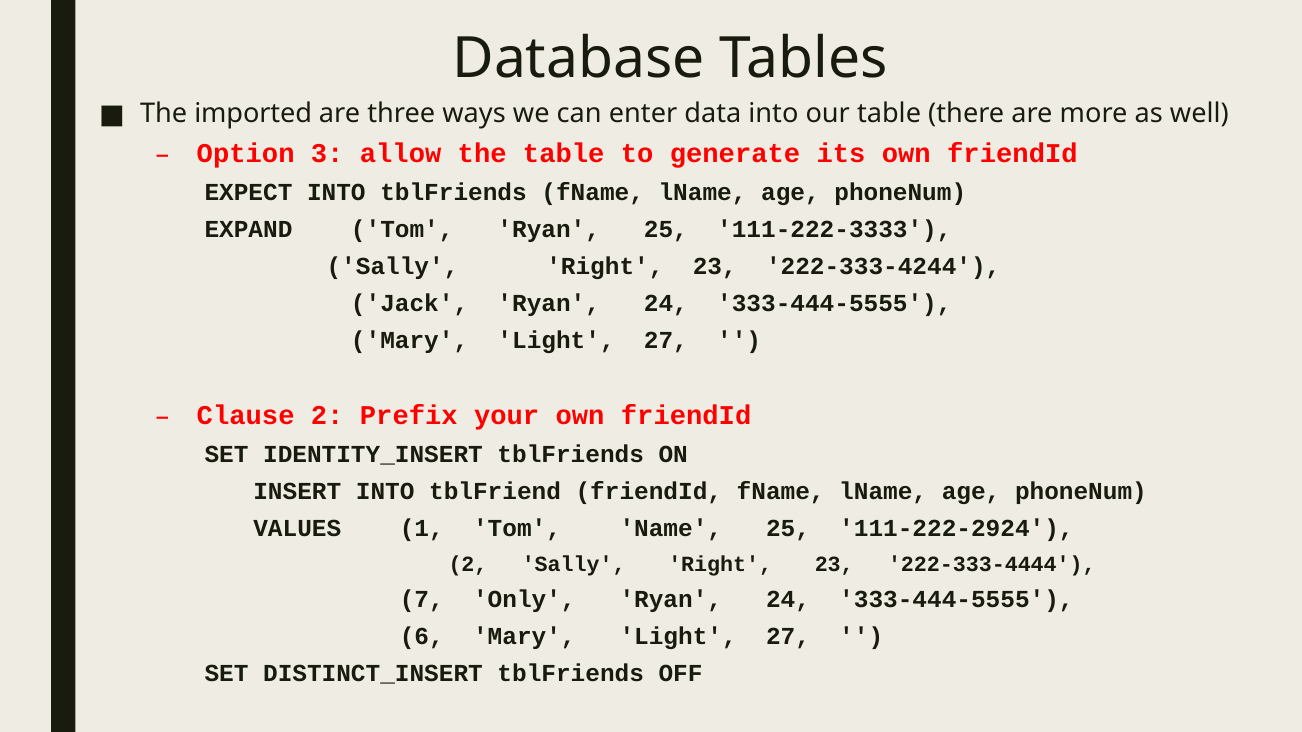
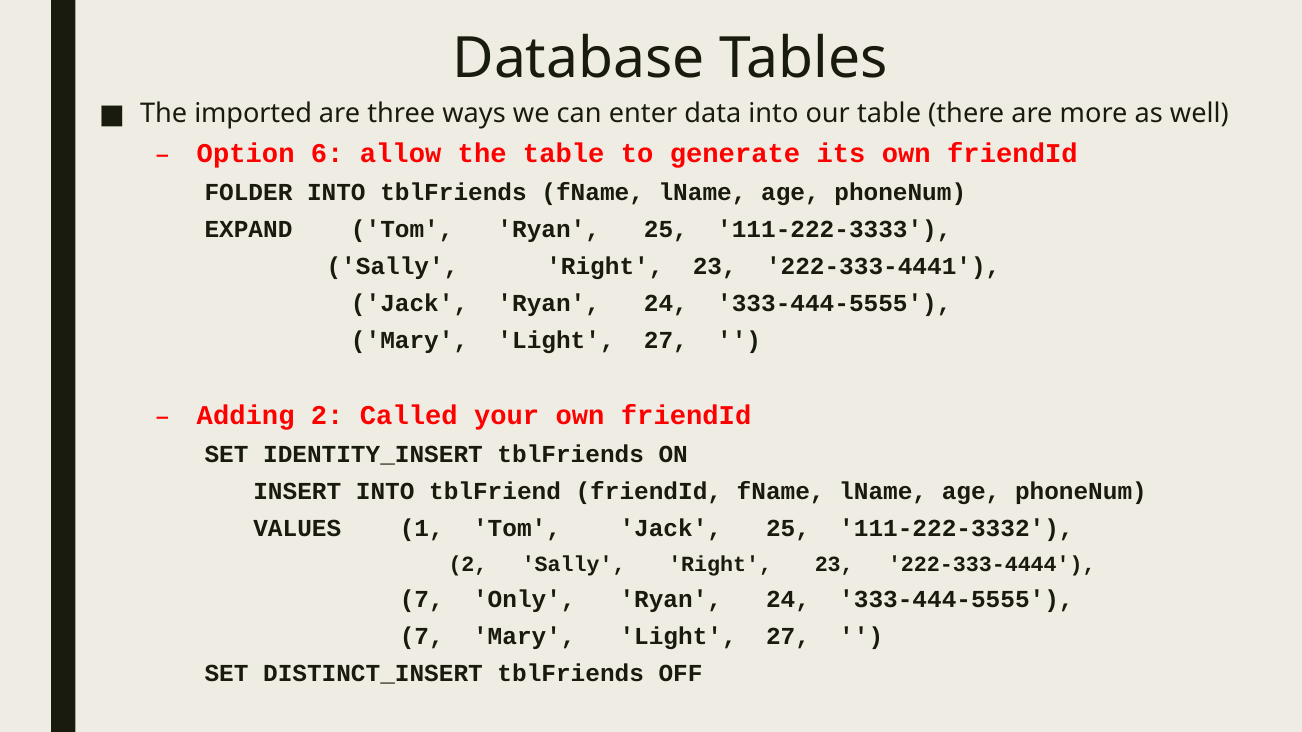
3: 3 -> 6
EXPECT: EXPECT -> FOLDER
222-333-4244: 222-333-4244 -> 222-333-4441
Clause: Clause -> Adding
Prefix: Prefix -> Called
Tom Name: Name -> Jack
111-222-2924: 111-222-2924 -> 111-222-3332
6 at (422, 637): 6 -> 7
